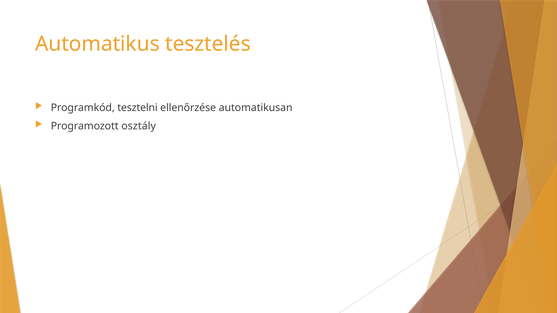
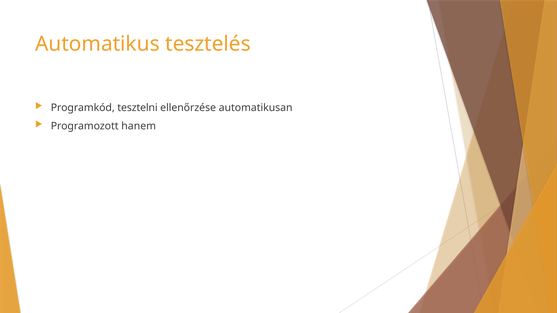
osztály: osztály -> hanem
